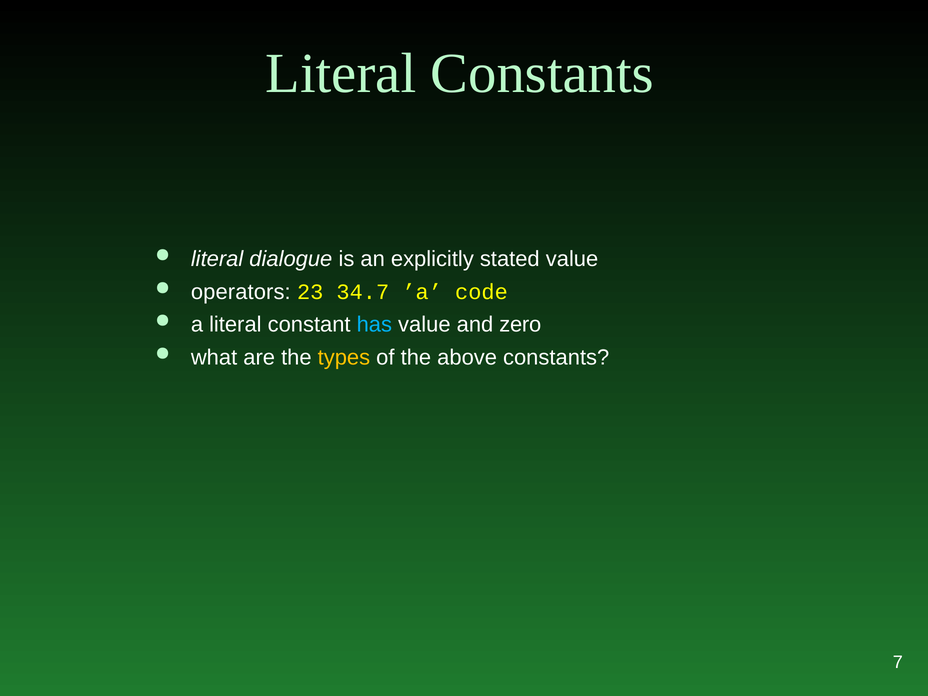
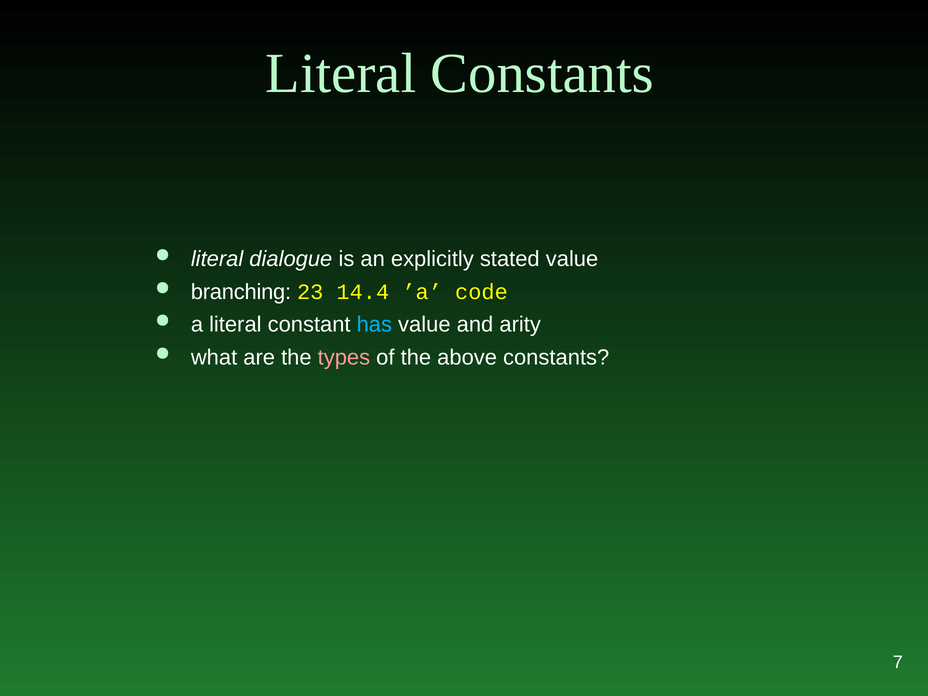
operators: operators -> branching
34.7: 34.7 -> 14.4
zero: zero -> arity
types colour: yellow -> pink
